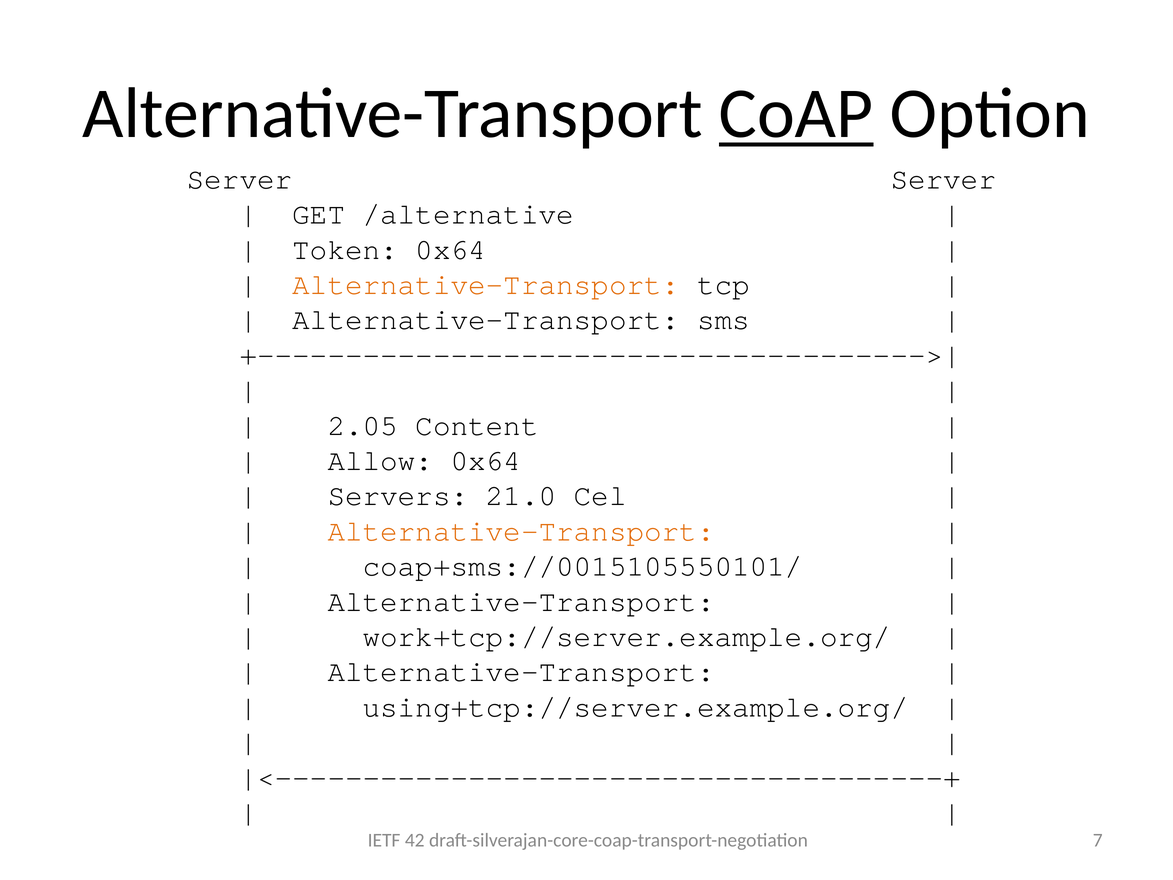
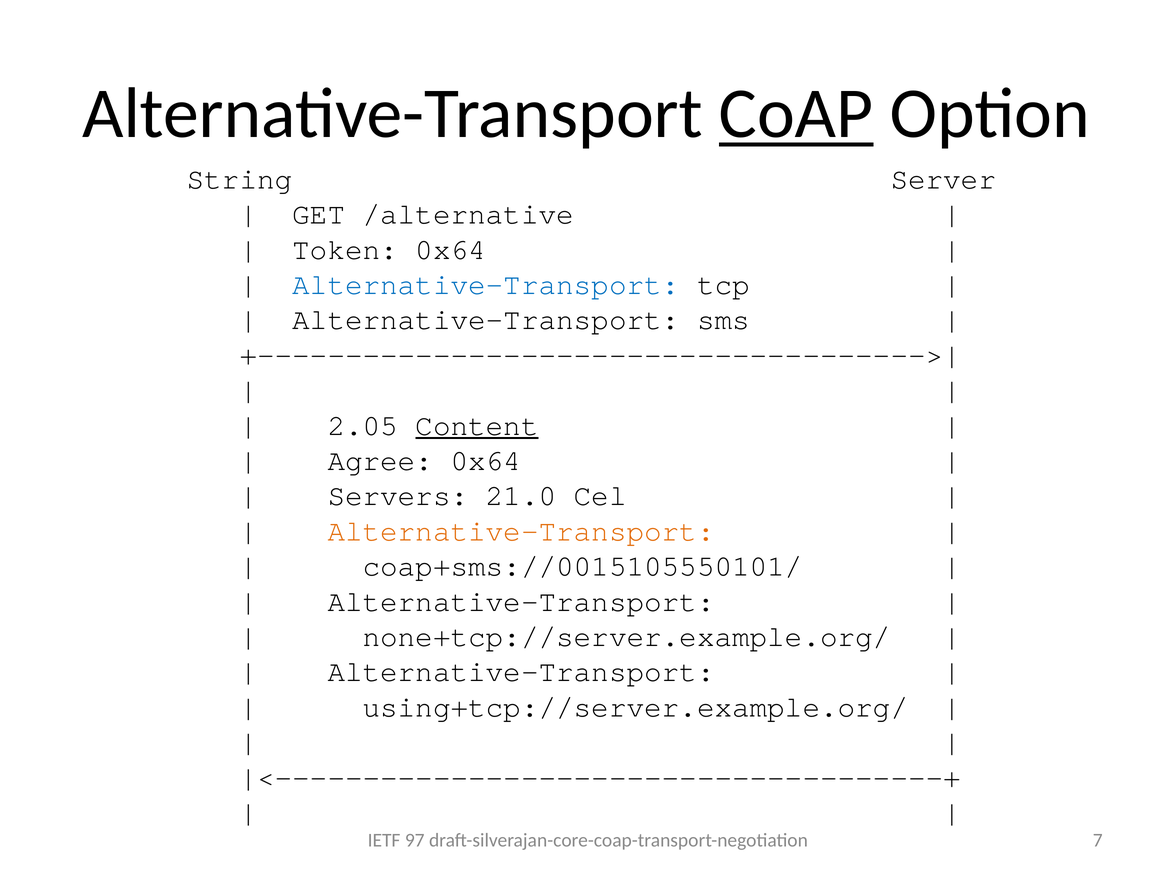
Server at (240, 179): Server -> String
Alternative-Transport at (486, 284) colour: orange -> blue
Content underline: none -> present
Allow: Allow -> Agree
work+tcp://server.example.org/: work+tcp://server.example.org/ -> none+tcp://server.example.org/
42: 42 -> 97
